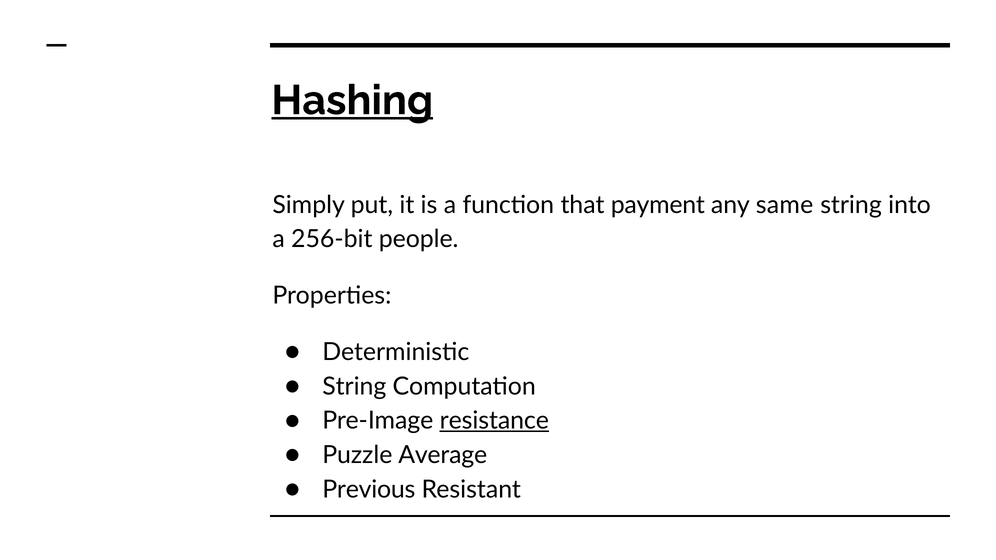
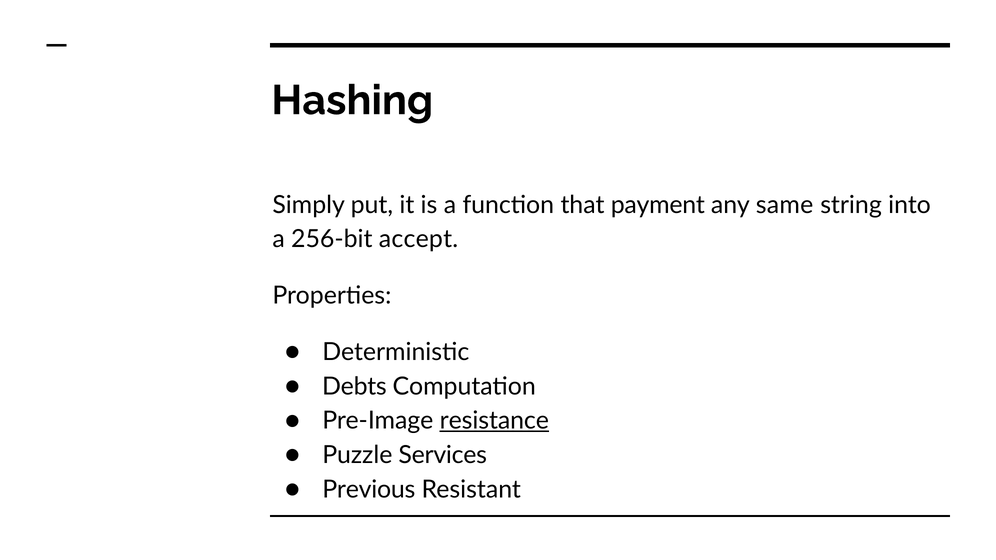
Hashing underline: present -> none
people: people -> accept
String at (354, 387): String -> Debts
Average: Average -> Services
